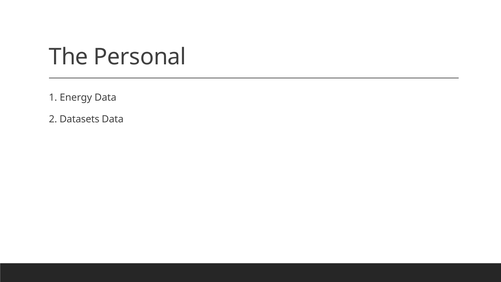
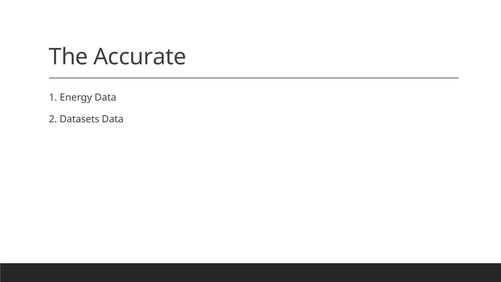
Personal: Personal -> Accurate
